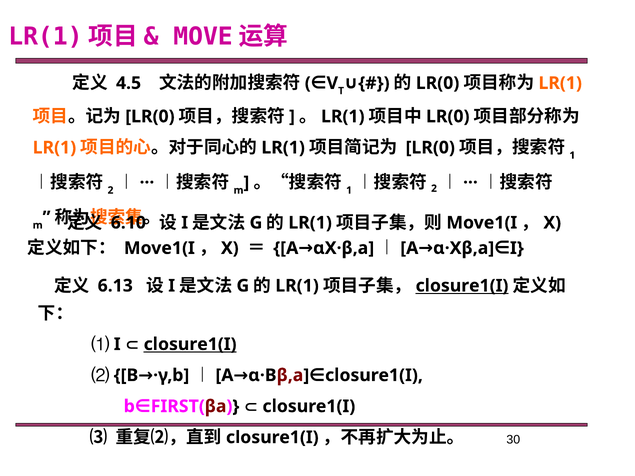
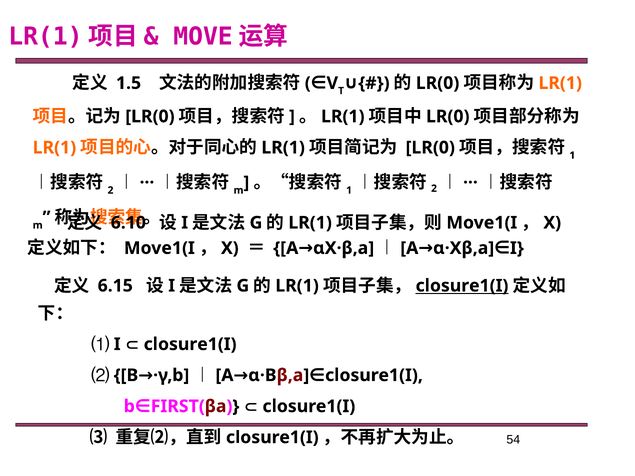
4.5: 4.5 -> 1.5
6.13: 6.13 -> 6.15
closure1(I at (190, 344) underline: present -> none
30: 30 -> 54
